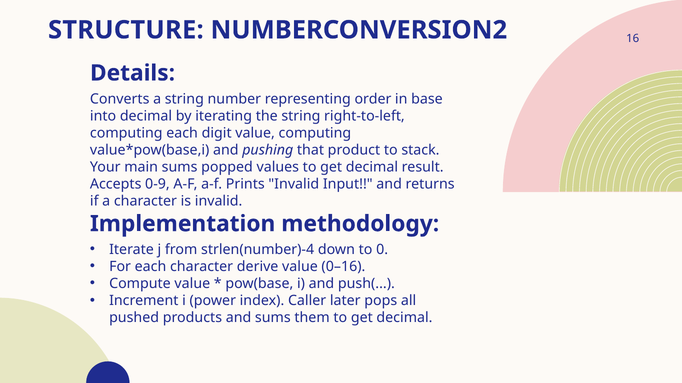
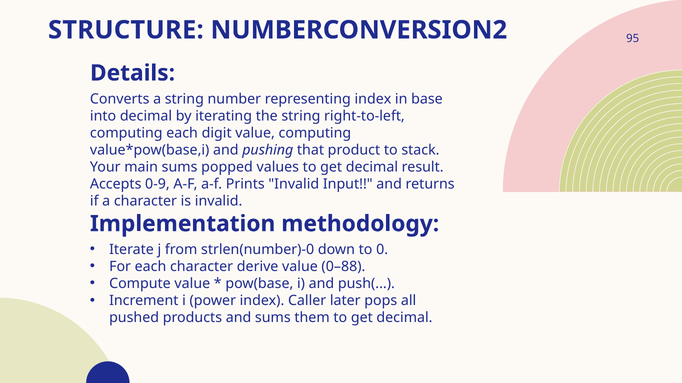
16: 16 -> 95
representing order: order -> index
strlen(number)-4: strlen(number)-4 -> strlen(number)-0
0–16: 0–16 -> 0–88
